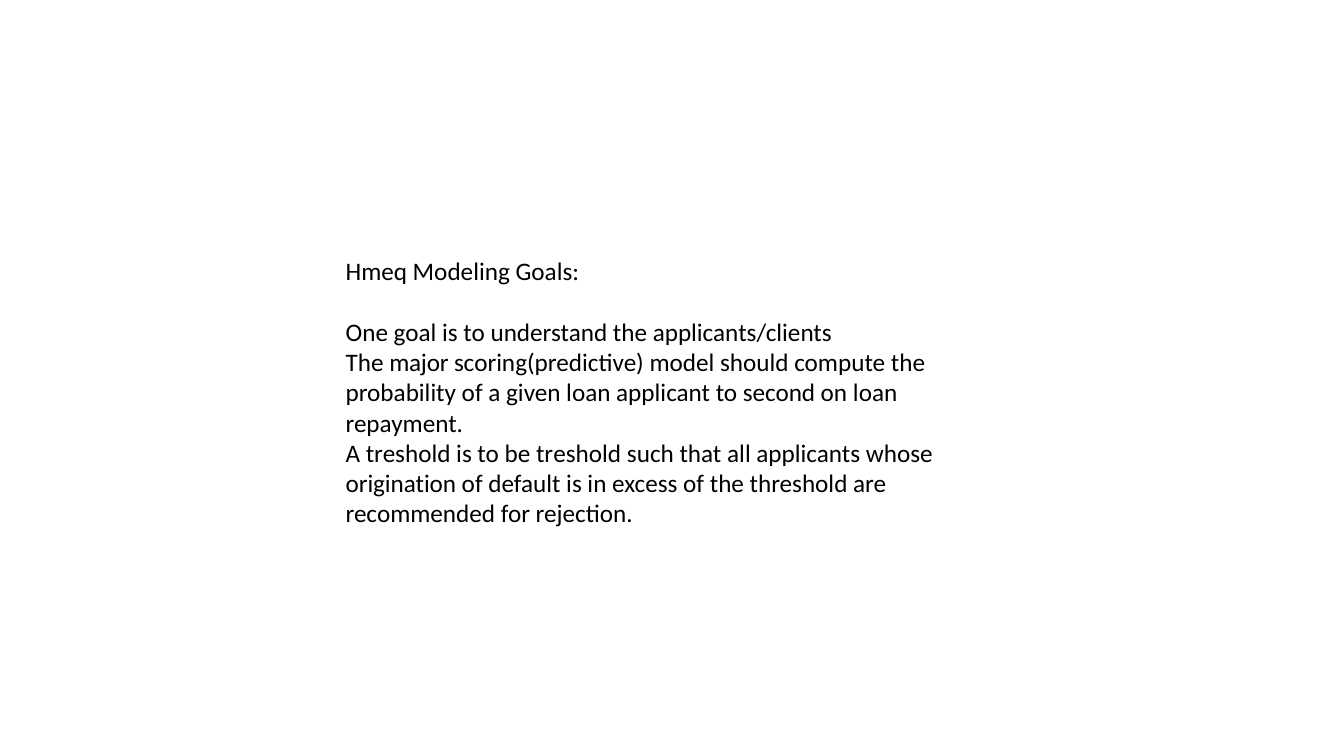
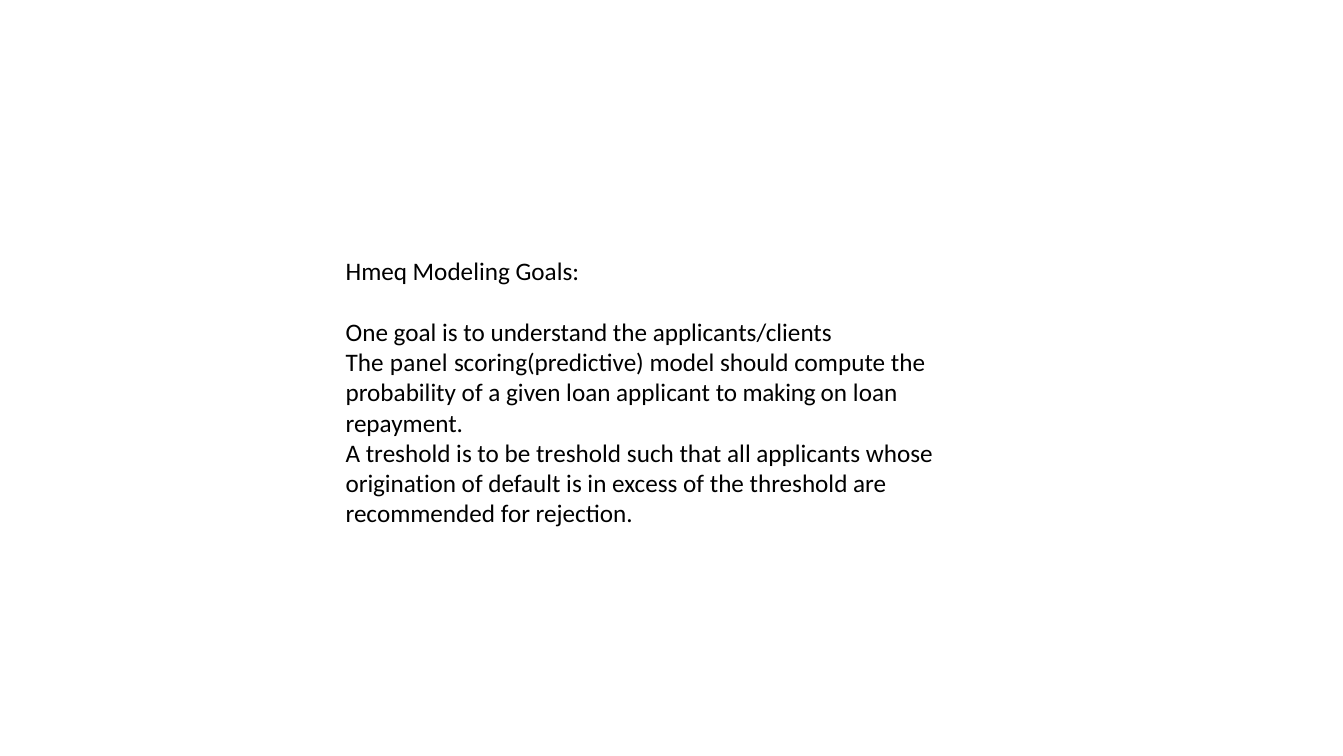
major: major -> panel
second: second -> making
